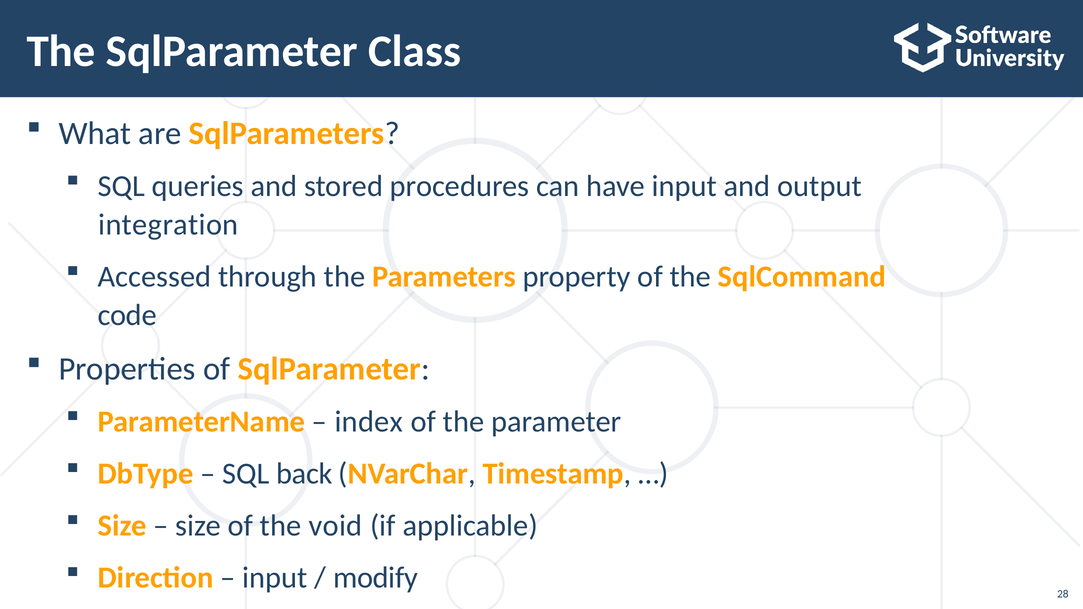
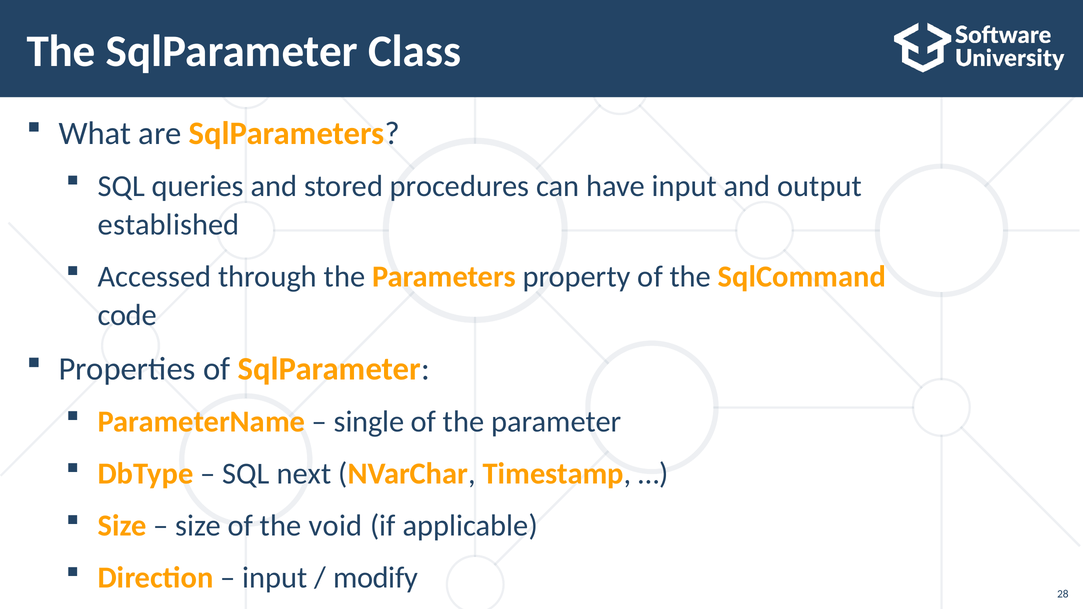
integration: integration -> established
index: index -> single
back: back -> next
